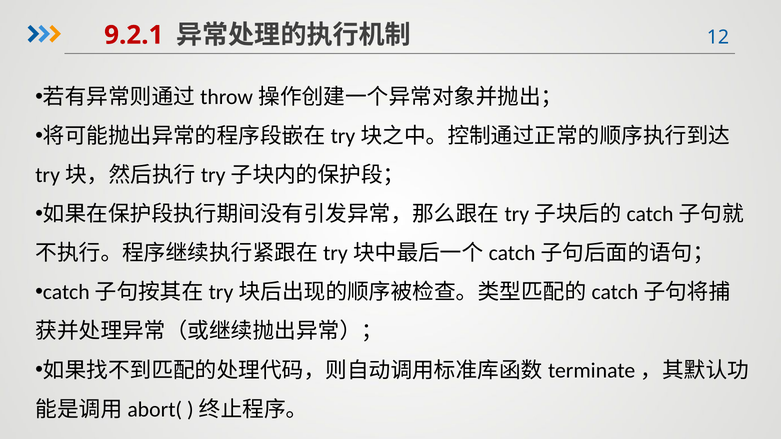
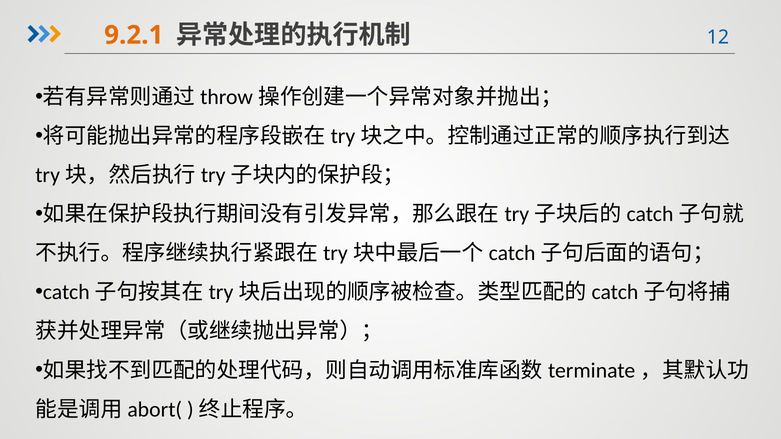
9.2.1 colour: red -> orange
